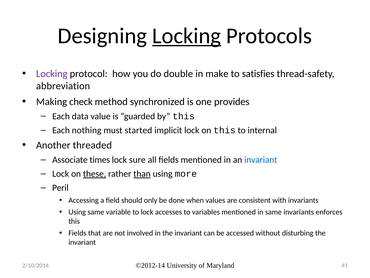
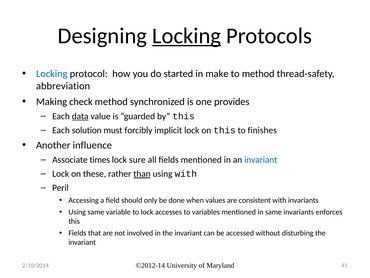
Locking at (52, 73) colour: purple -> blue
double: double -> started
to satisfies: satisfies -> method
data underline: none -> present
nothing: nothing -> solution
started: started -> forcibly
internal: internal -> finishes
threaded: threaded -> influence
these underline: present -> none
using more: more -> with
